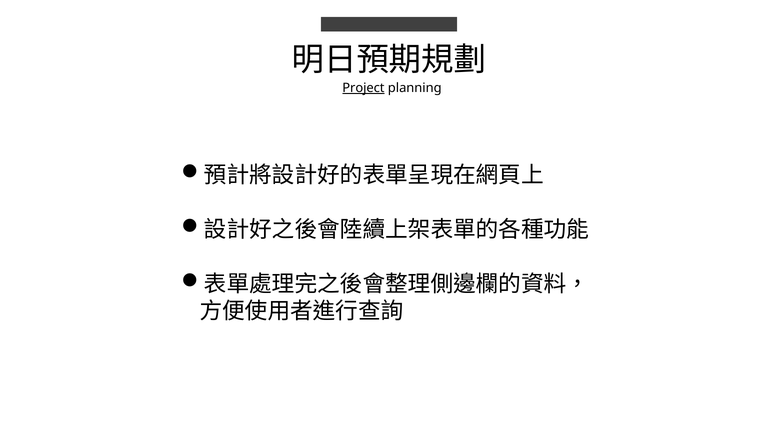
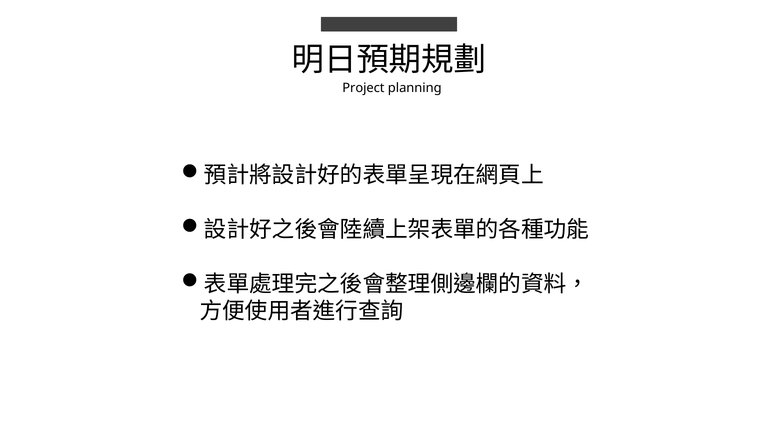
Project underline: present -> none
